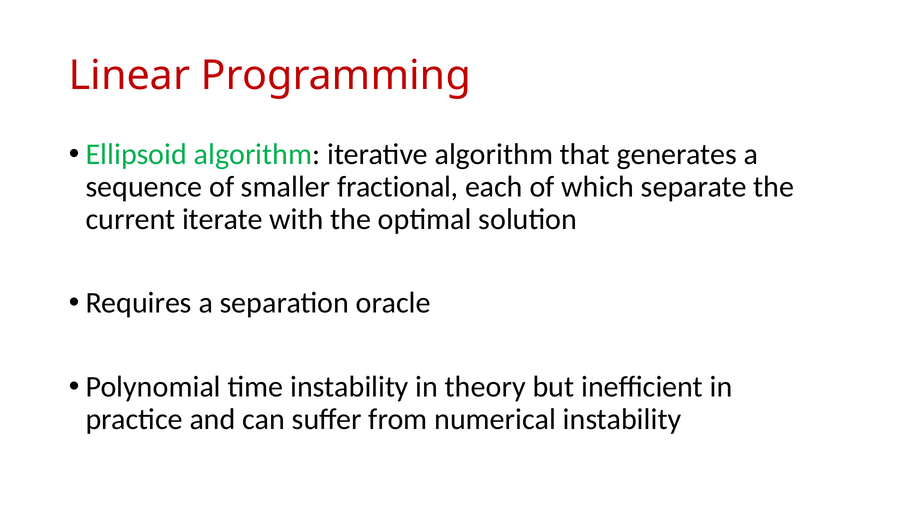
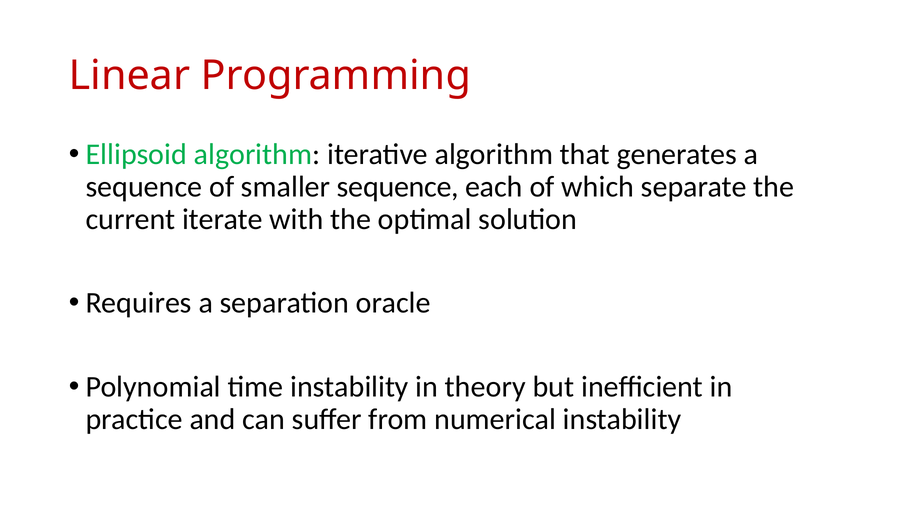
smaller fractional: fractional -> sequence
